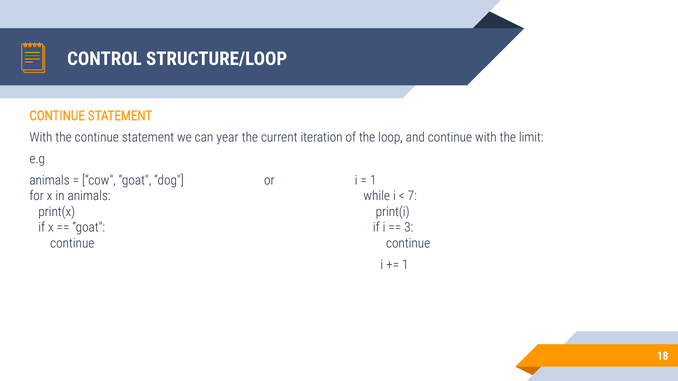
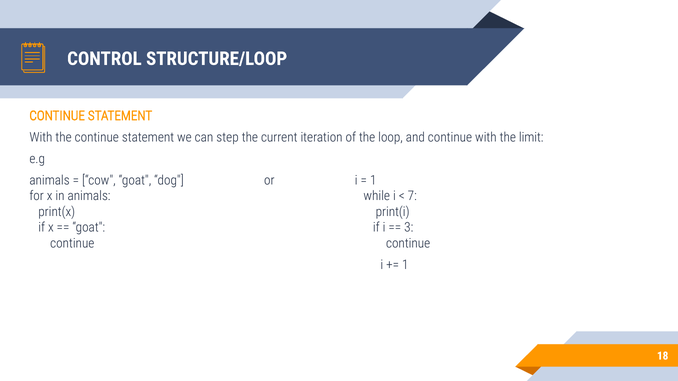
year: year -> step
